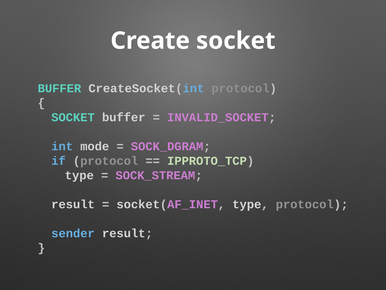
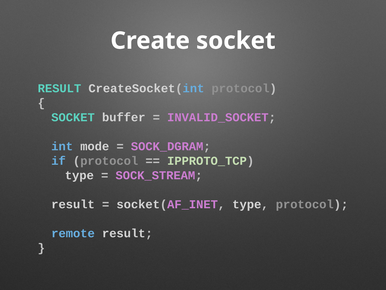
BUFFER at (59, 88): BUFFER -> RESULT
sender: sender -> remote
